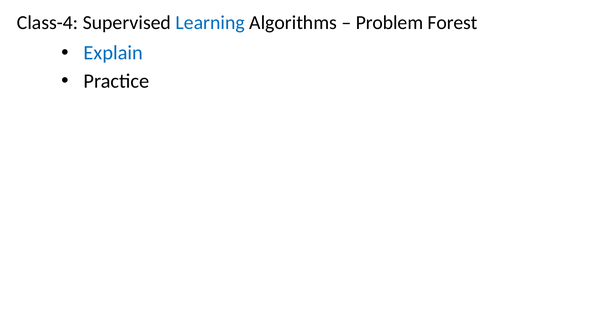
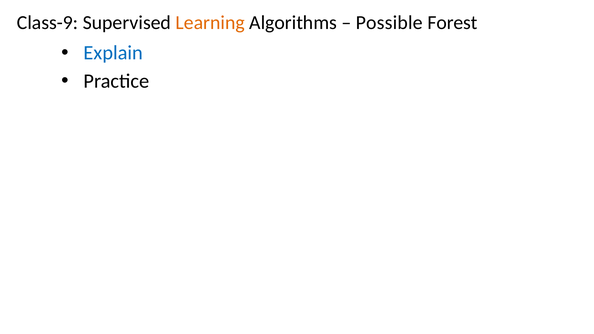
Class-4: Class-4 -> Class-9
Learning colour: blue -> orange
Problem: Problem -> Possible
